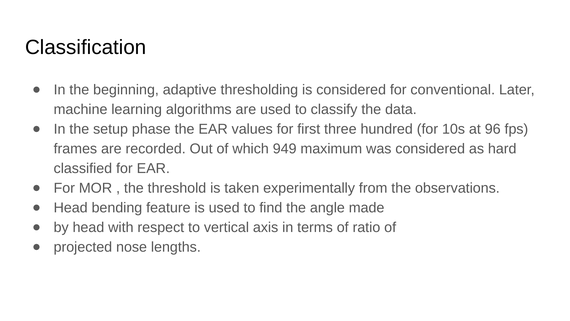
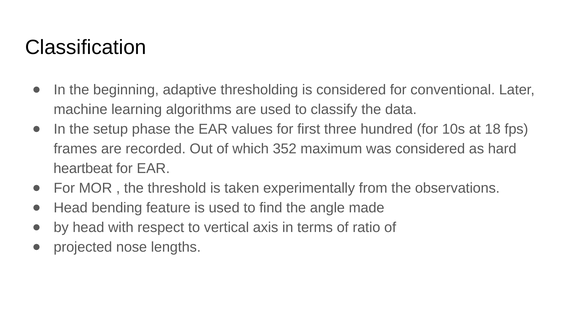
96: 96 -> 18
949: 949 -> 352
classified: classified -> heartbeat
